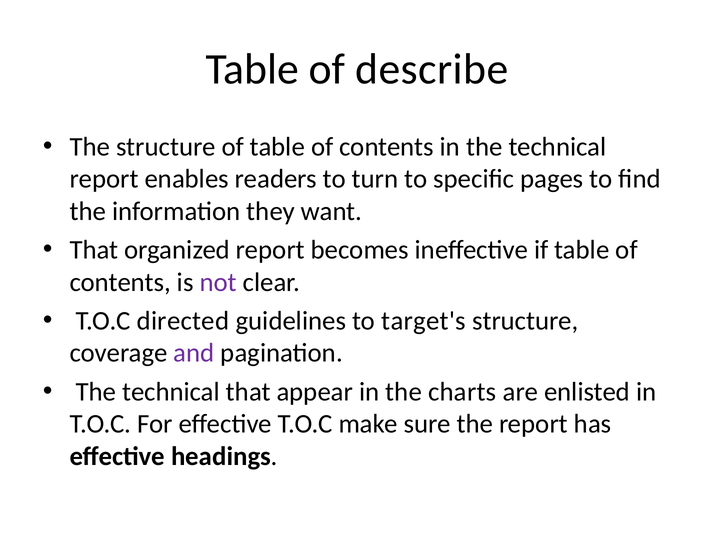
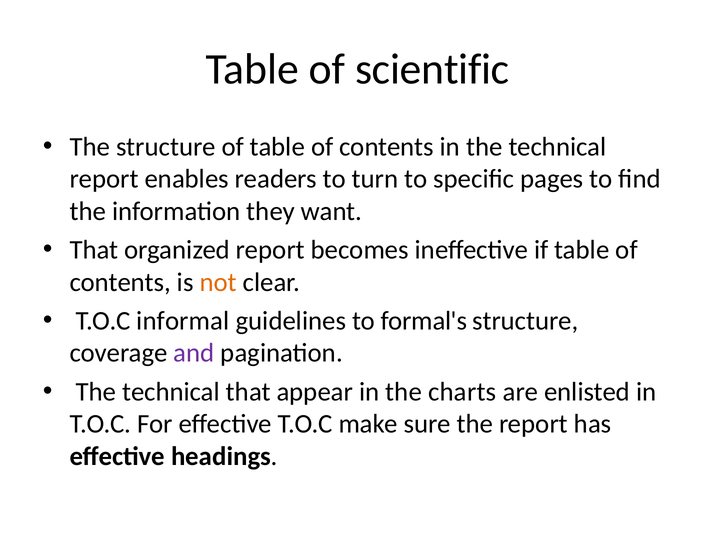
describe: describe -> scientific
not colour: purple -> orange
directed: directed -> informal
target's: target's -> formal's
